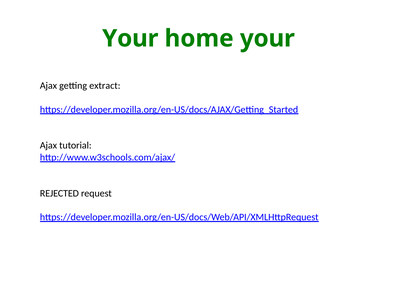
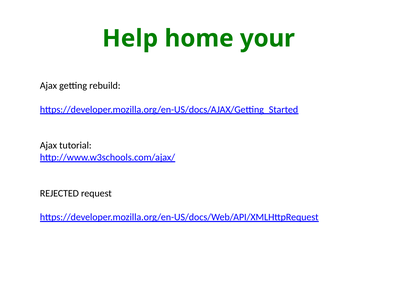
Your at (130, 38): Your -> Help
extract: extract -> rebuild
